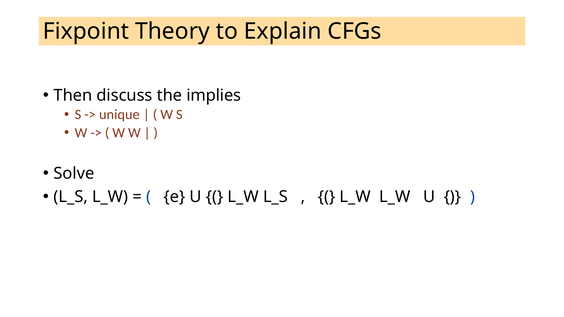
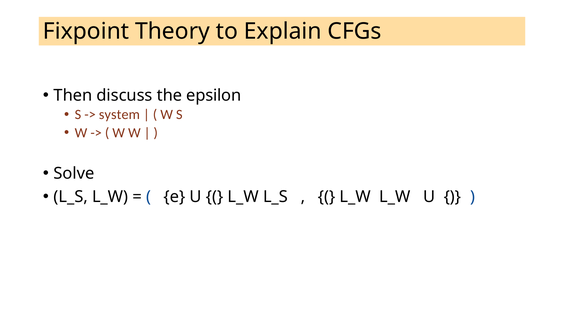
implies: implies -> epsilon
unique: unique -> system
